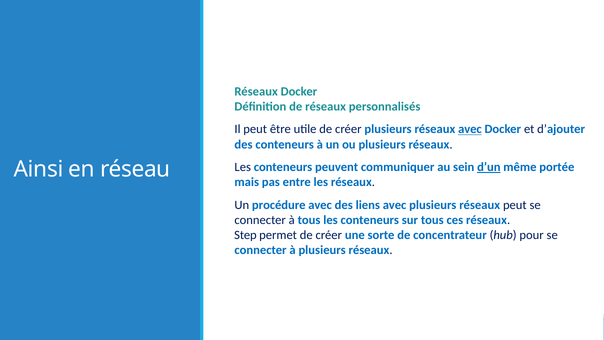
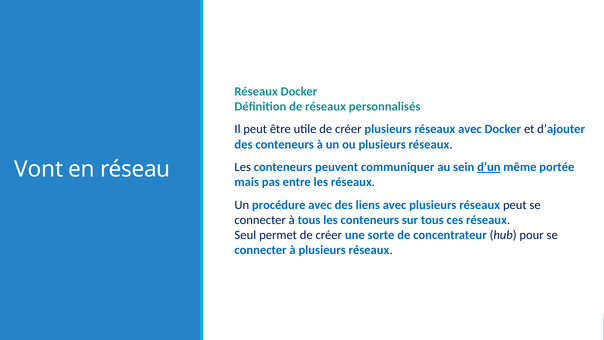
avec at (470, 129) underline: present -> none
Ainsi: Ainsi -> Vont
Step: Step -> Seul
